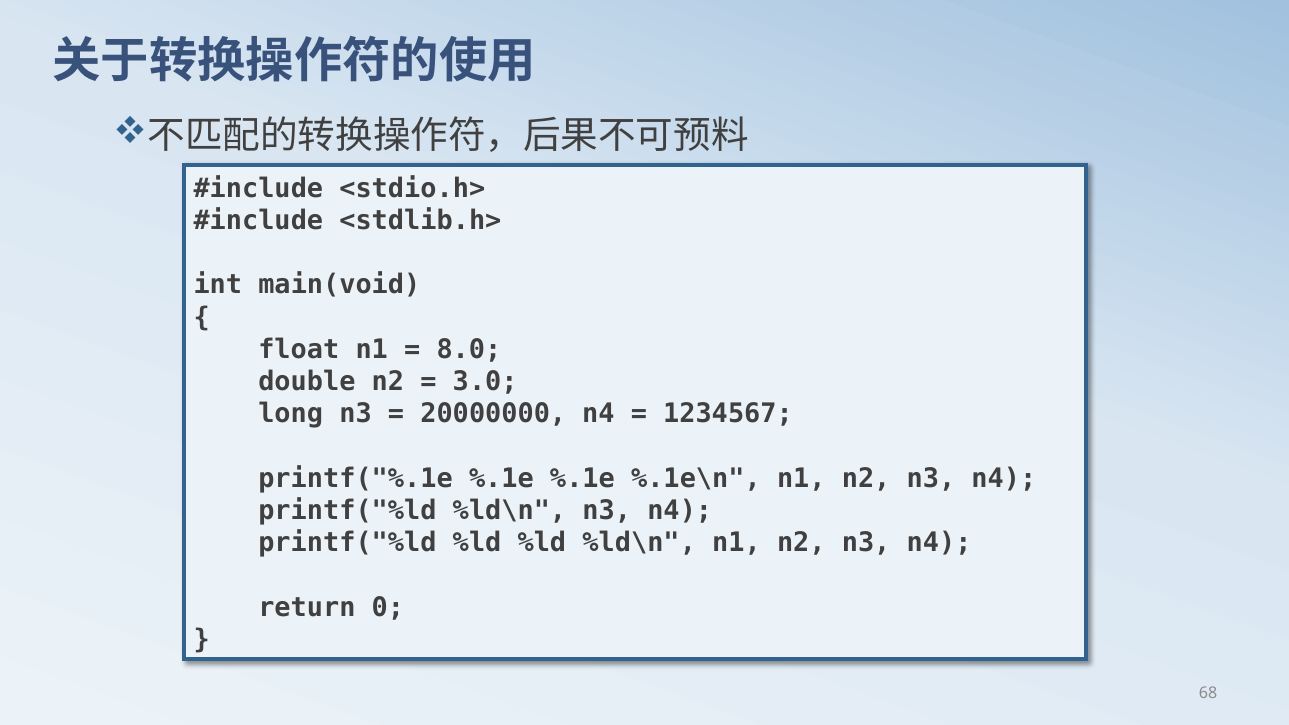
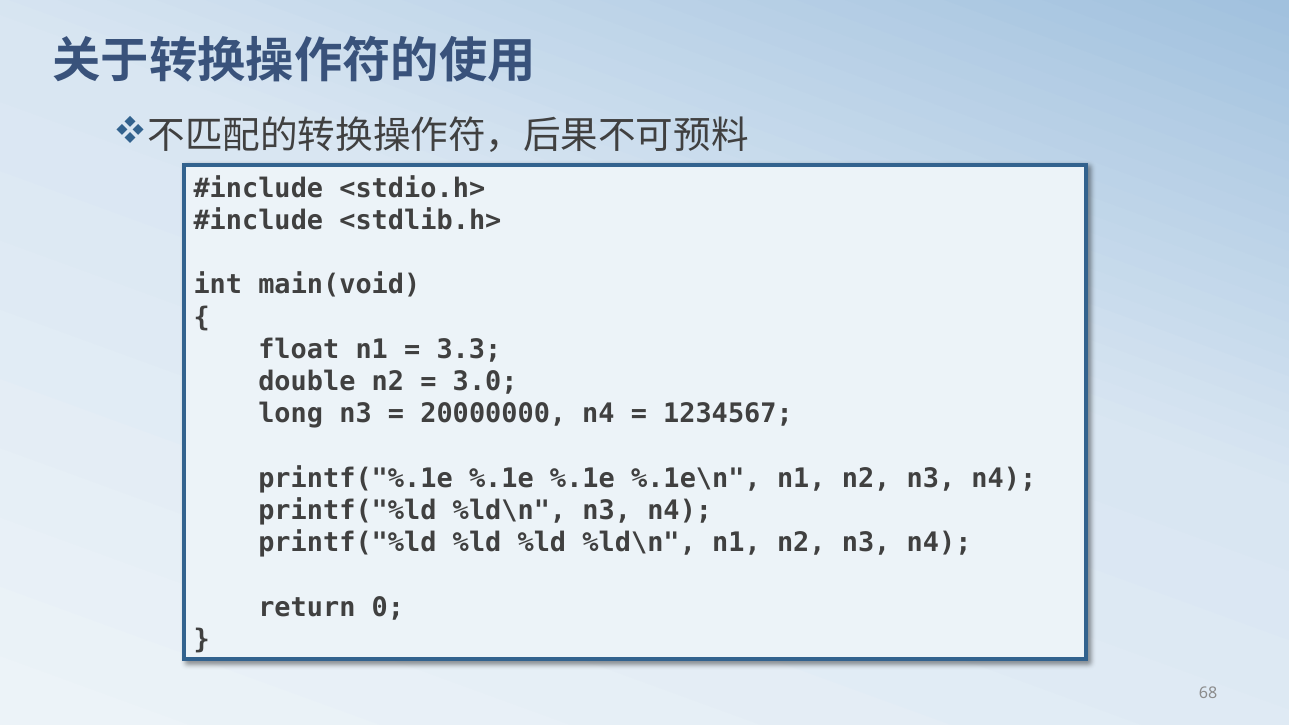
8.0: 8.0 -> 3.3
